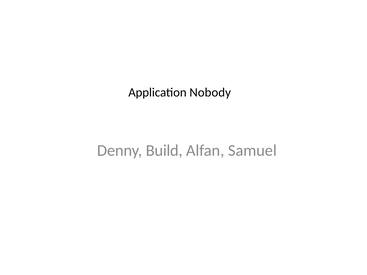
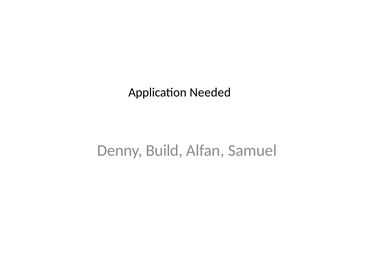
Nobody: Nobody -> Needed
